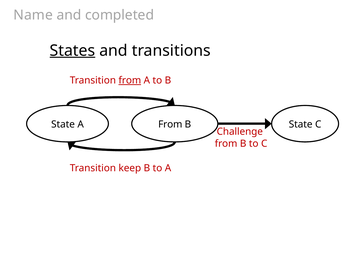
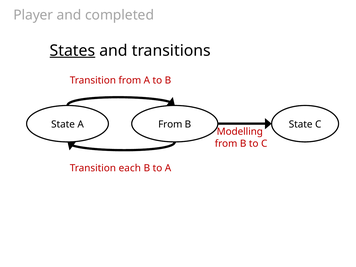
Name: Name -> Player
from at (130, 80) underline: present -> none
Challenge: Challenge -> Modelling
keep: keep -> each
